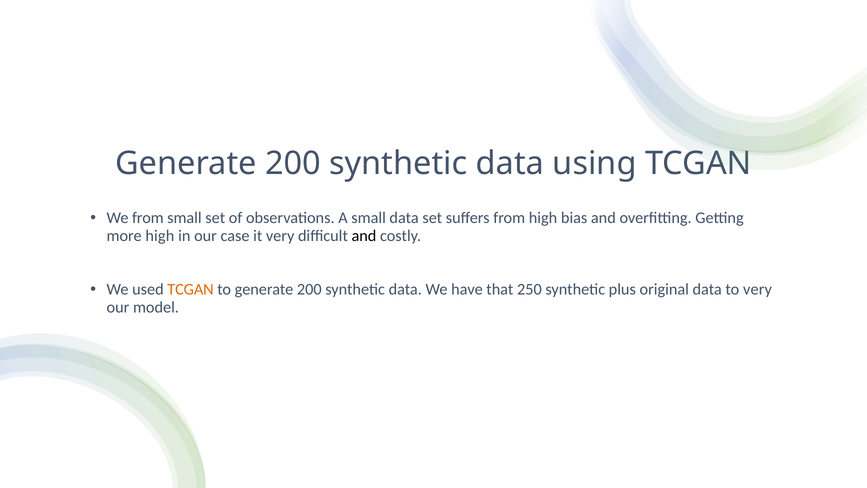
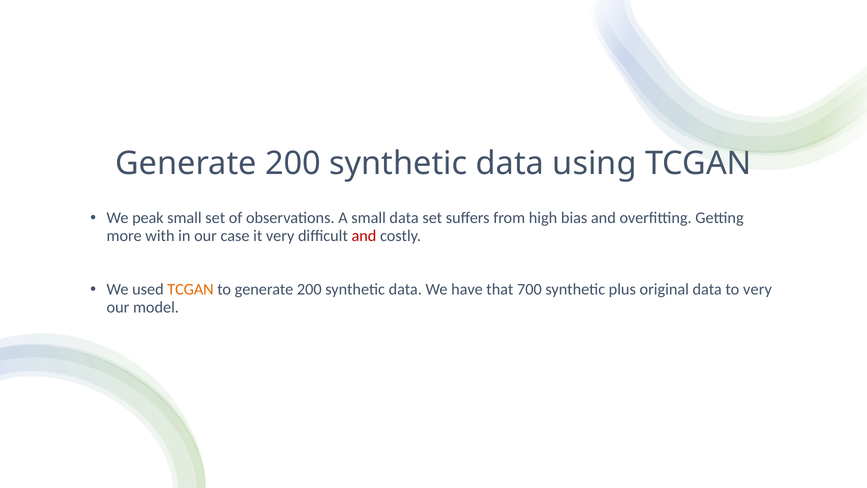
We from: from -> peak
more high: high -> with
and at (364, 236) colour: black -> red
250: 250 -> 700
